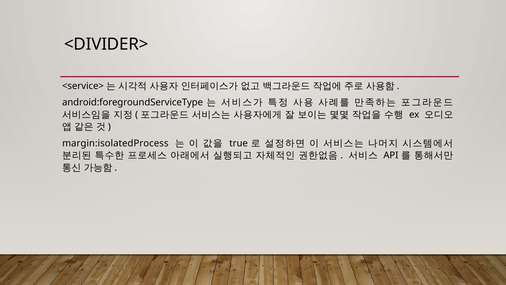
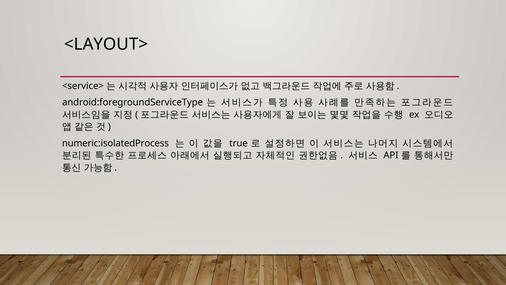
<DIVIDER>: <DIVIDER> -> <LAYOUT>
margin:isolatedProcess: margin:isolatedProcess -> numeric:isolatedProcess
